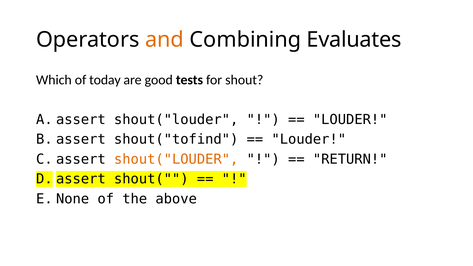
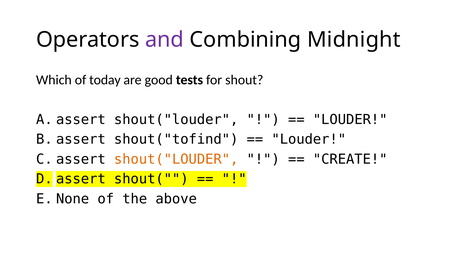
and colour: orange -> purple
Evaluates: Evaluates -> Midnight
RETURN: RETURN -> CREATE
